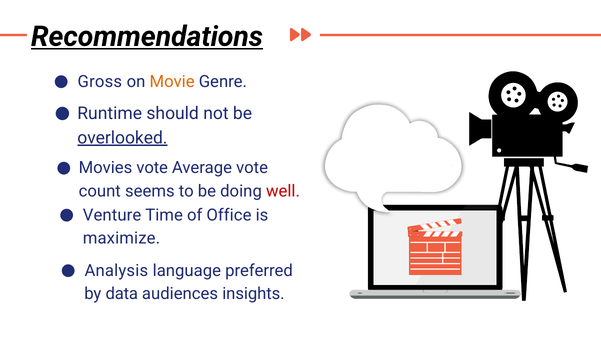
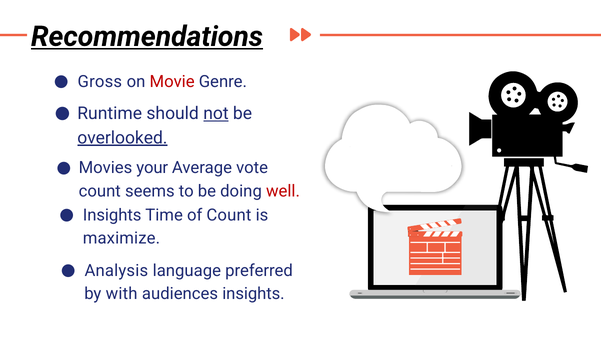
Movie colour: orange -> red
not underline: none -> present
Movies vote: vote -> your
Venture at (112, 215): Venture -> Insights
of Office: Office -> Count
data: data -> with
